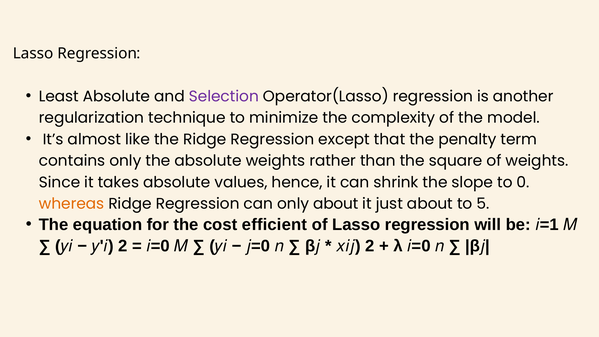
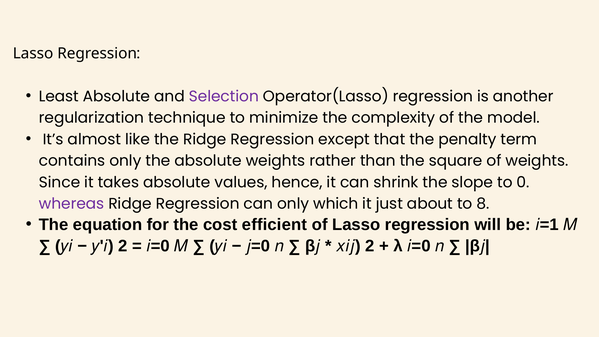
whereas colour: orange -> purple
only about: about -> which
5: 5 -> 8
